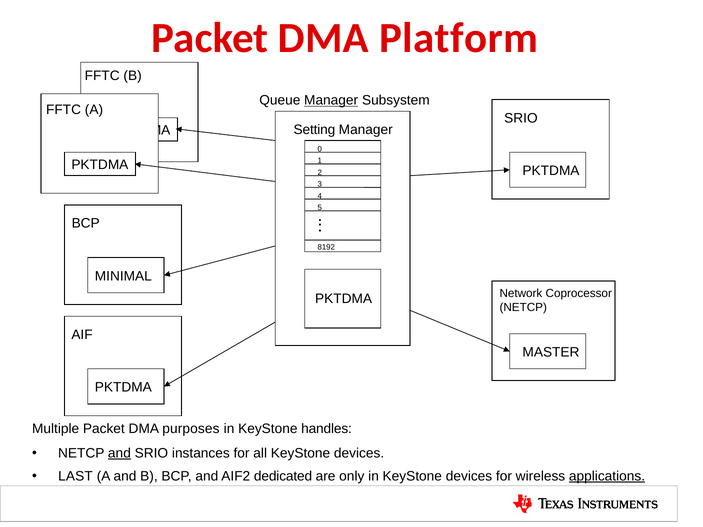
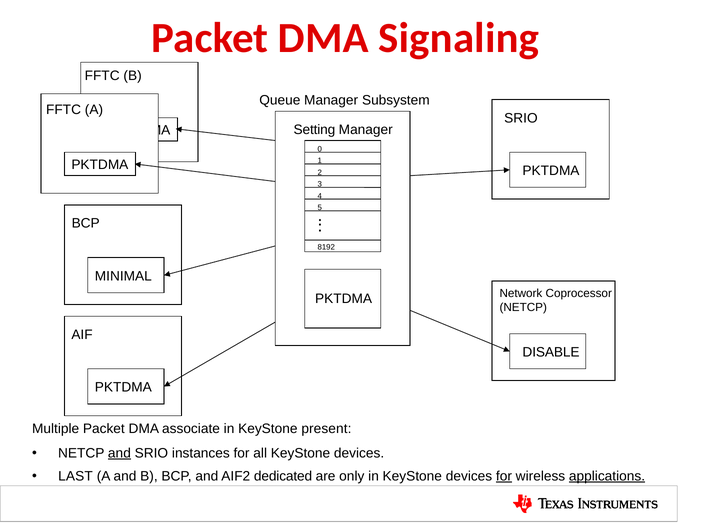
Platform: Platform -> Signaling
Manager at (331, 100) underline: present -> none
MASTER: MASTER -> DISABLE
purposes: purposes -> associate
handles: handles -> present
for at (504, 476) underline: none -> present
